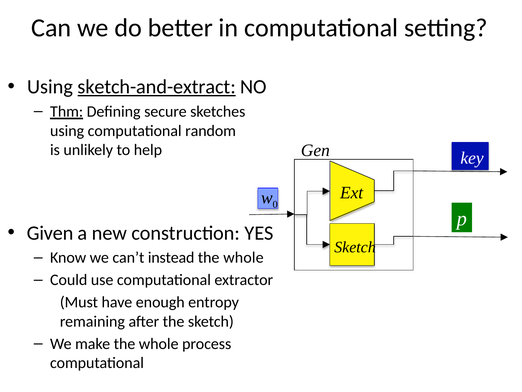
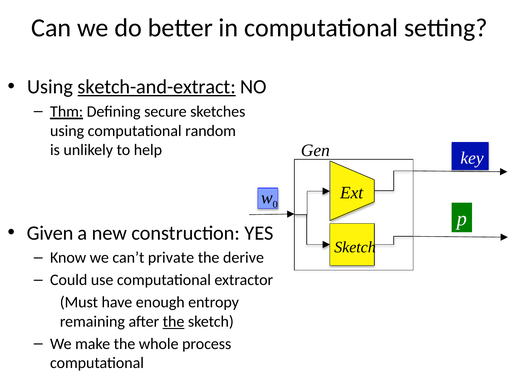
instead: instead -> private
whole at (243, 257): whole -> derive
the at (174, 321) underline: none -> present
